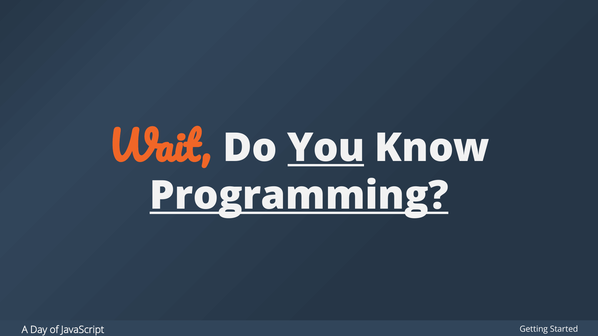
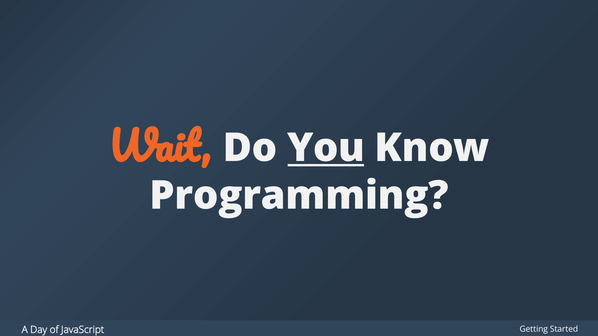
Programming underline: present -> none
